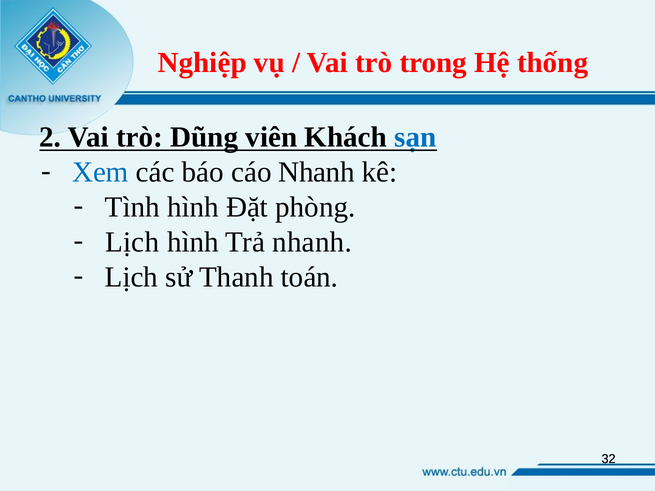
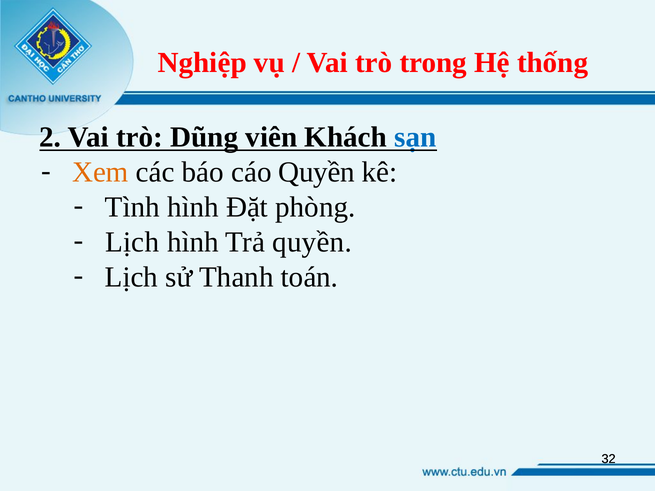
Xem colour: blue -> orange
cáo Nhanh: Nhanh -> Quyền
Trả nhanh: nhanh -> quyền
